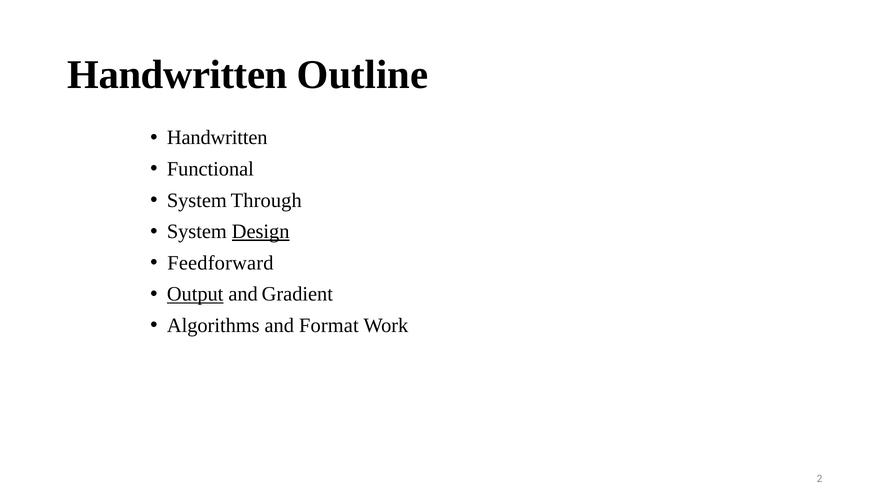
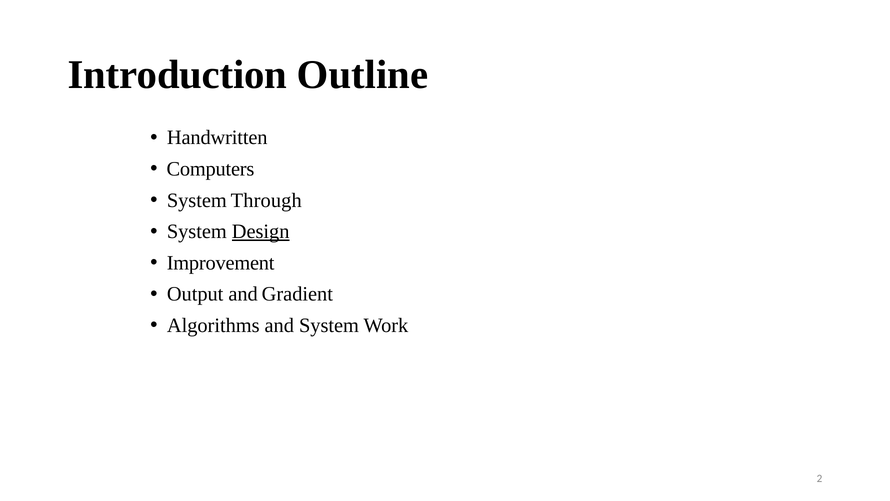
Handwritten at (177, 75): Handwritten -> Introduction
Functional: Functional -> Computers
Feedforward: Feedforward -> Improvement
Output underline: present -> none
and Format: Format -> System
